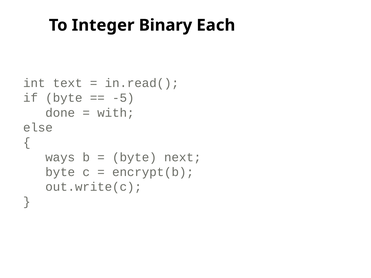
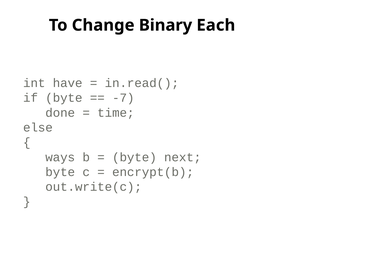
Integer: Integer -> Change
text: text -> have
-5: -5 -> -7
with: with -> time
